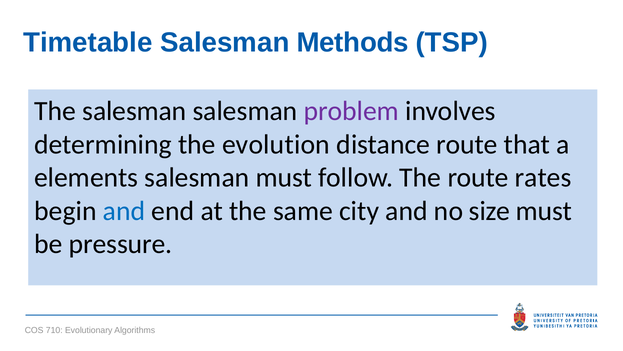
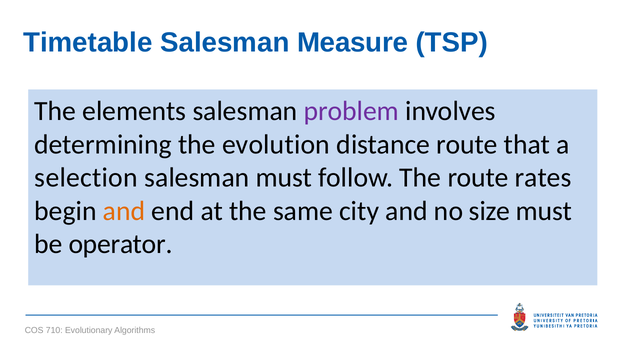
Methods: Methods -> Measure
The salesman: salesman -> elements
elements: elements -> selection
and at (124, 211) colour: blue -> orange
pressure: pressure -> operator
